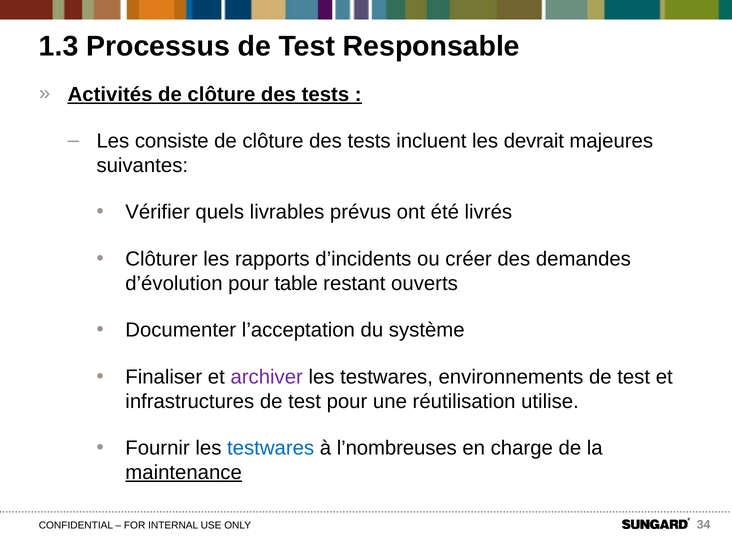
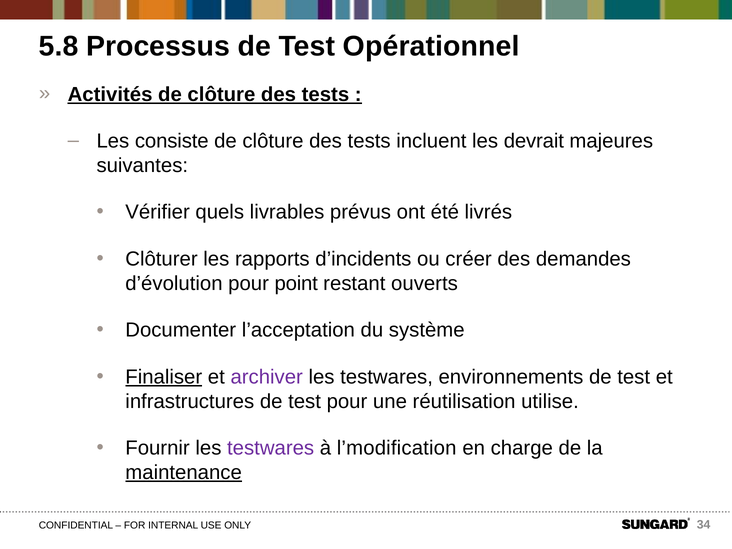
1.3: 1.3 -> 5.8
Responsable: Responsable -> Opérationnel
table: table -> point
Finaliser underline: none -> present
testwares at (271, 448) colour: blue -> purple
l’nombreuses: l’nombreuses -> l’modification
